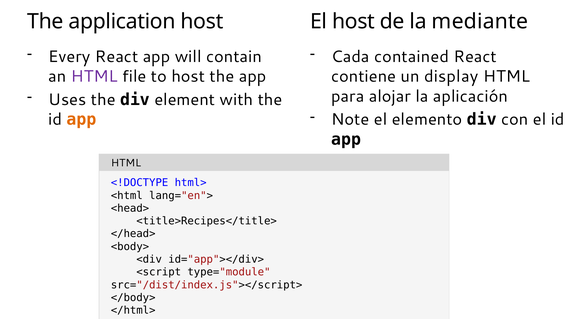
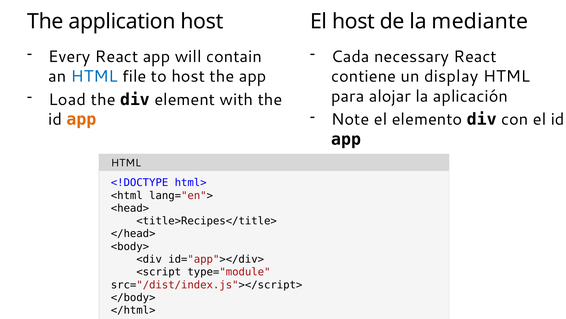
contained: contained -> necessary
HTML at (94, 76) colour: purple -> blue
Uses: Uses -> Load
